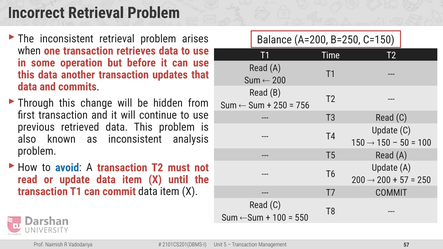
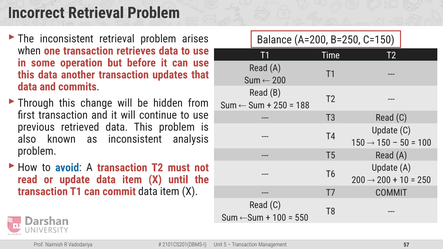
756: 756 -> 188
57 at (404, 180): 57 -> 10
